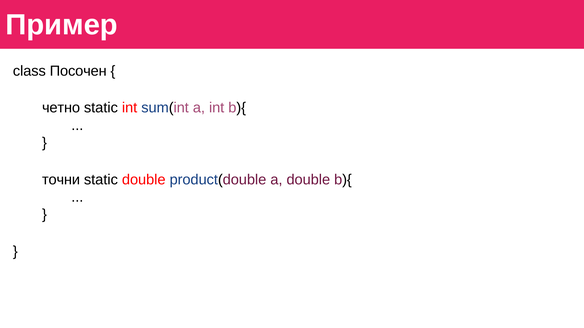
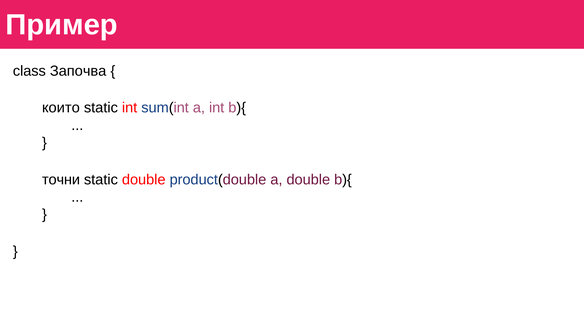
Посочен: Посочен -> Започва
четно: четно -> които
